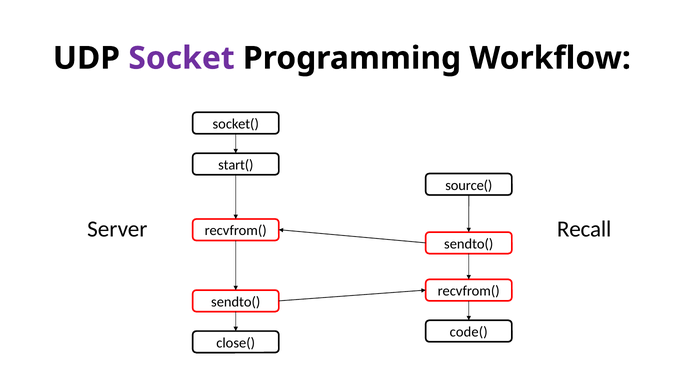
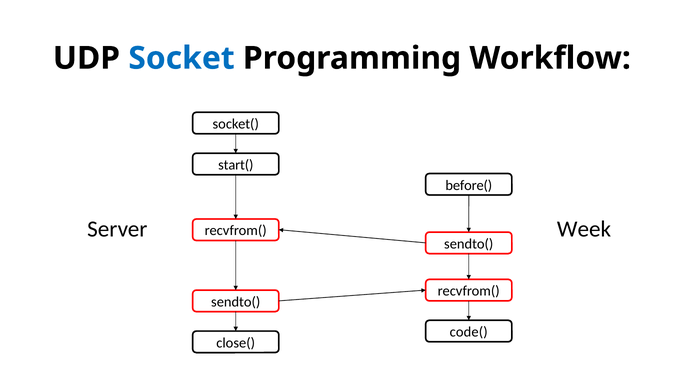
Socket colour: purple -> blue
source(: source( -> before(
Recall: Recall -> Week
